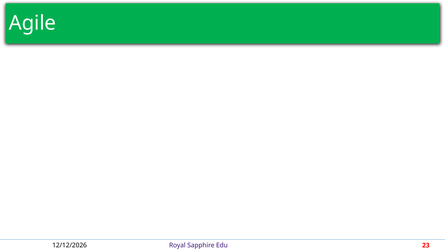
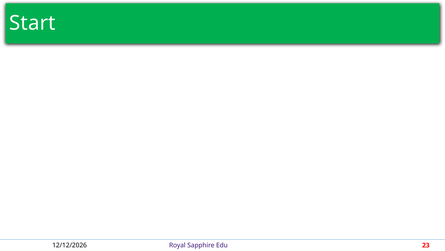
Agile: Agile -> Start
